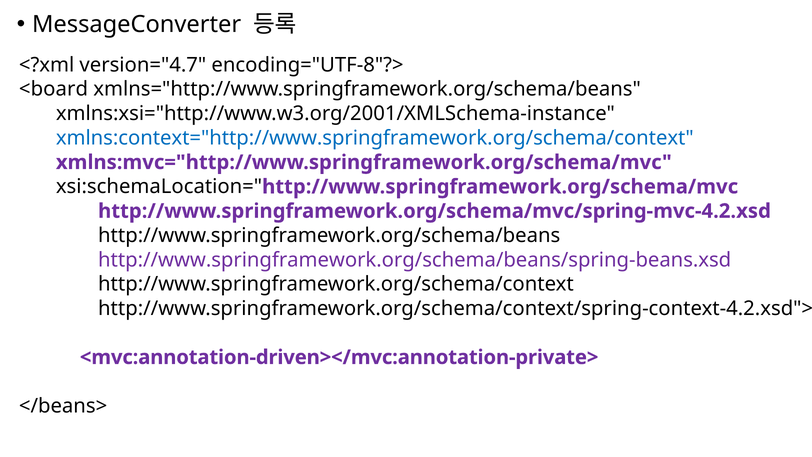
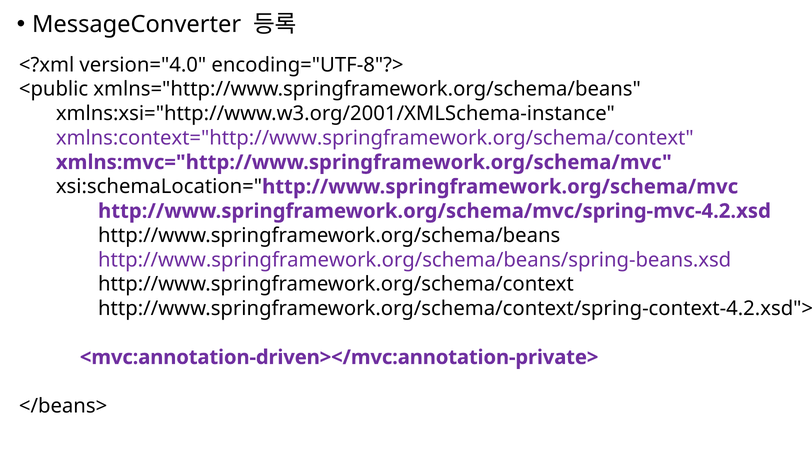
version="4.7: version="4.7 -> version="4.0
<board: <board -> <public
xmlns:context="http://www.springframework.org/schema/context colour: blue -> purple
